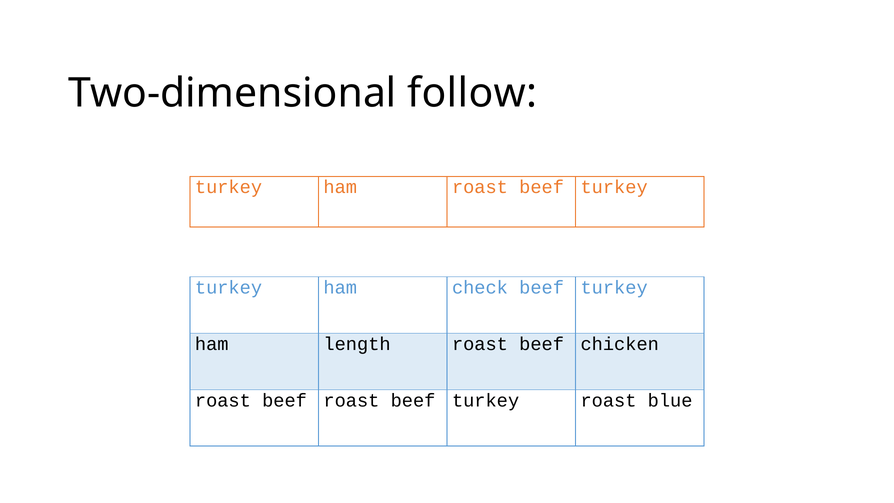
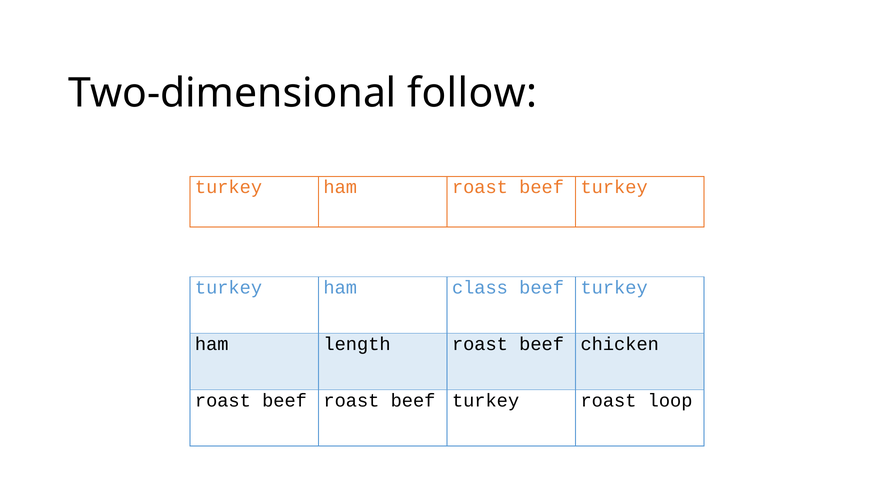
check: check -> class
blue: blue -> loop
